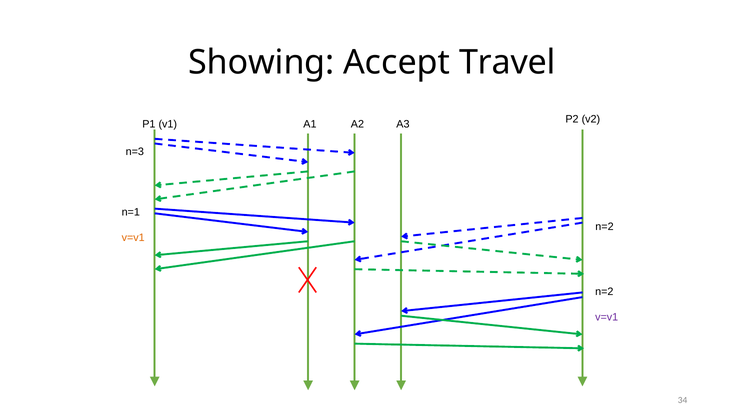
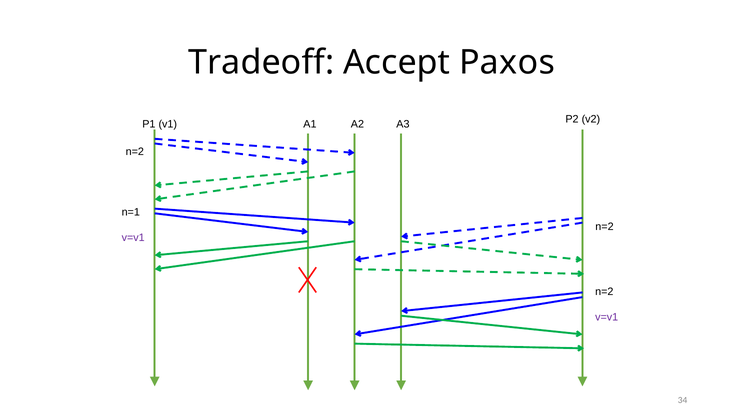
Showing: Showing -> Tradeoff
Travel: Travel -> Paxos
n=3 at (135, 152): n=3 -> n=2
v=v1 at (133, 237) colour: orange -> purple
